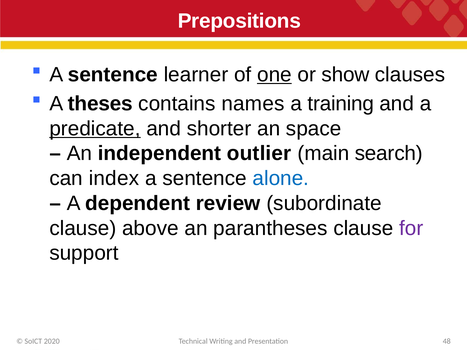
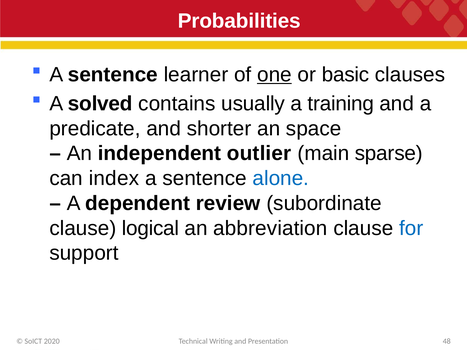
Prepositions: Prepositions -> Probabilities
show: show -> basic
theses: theses -> solved
names: names -> usually
predicate underline: present -> none
search: search -> sparse
above: above -> logical
parantheses: parantheses -> abbreviation
for colour: purple -> blue
